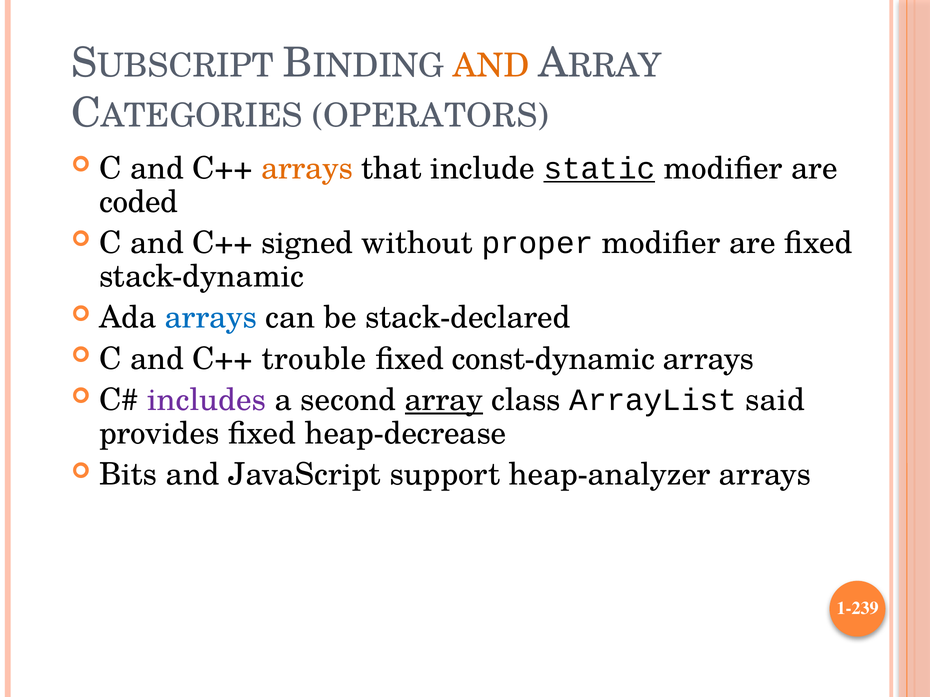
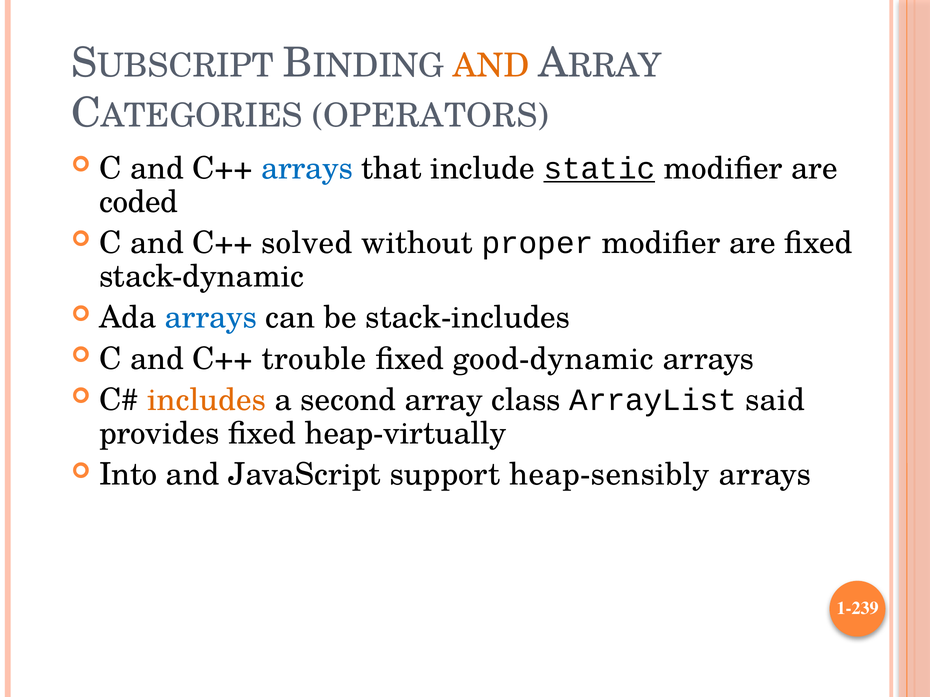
arrays at (307, 168) colour: orange -> blue
signed: signed -> solved
stack-declared: stack-declared -> stack-includes
const-dynamic: const-dynamic -> good-dynamic
includes colour: purple -> orange
array underline: present -> none
heap-decrease: heap-decrease -> heap-virtually
Bits: Bits -> Into
heap-analyzer: heap-analyzer -> heap-sensibly
